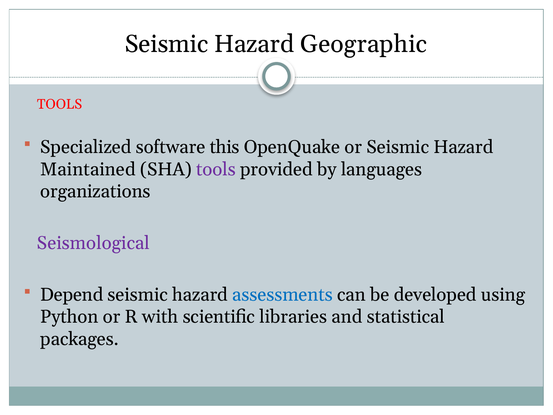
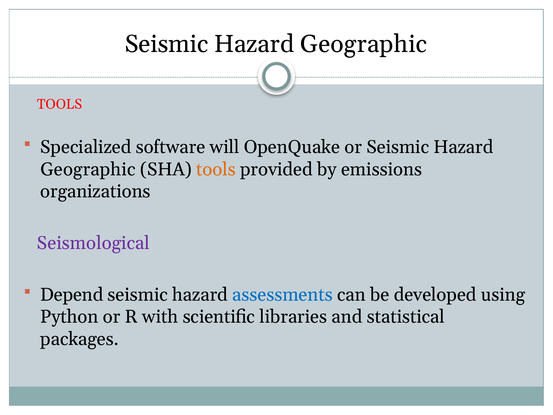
this: this -> will
Maintained at (88, 169): Maintained -> Geographic
tools at (216, 169) colour: purple -> orange
languages: languages -> emissions
